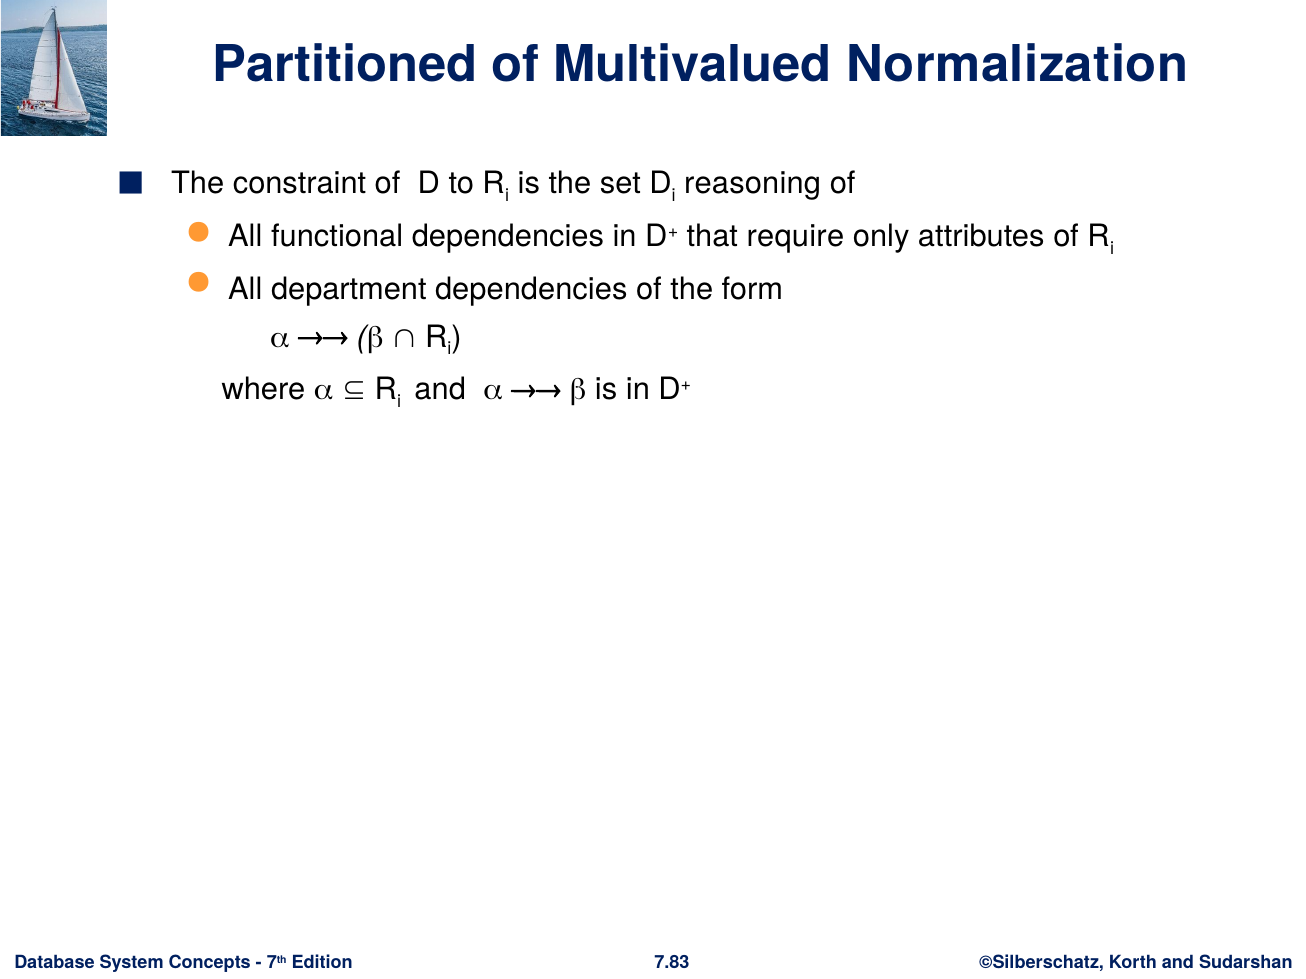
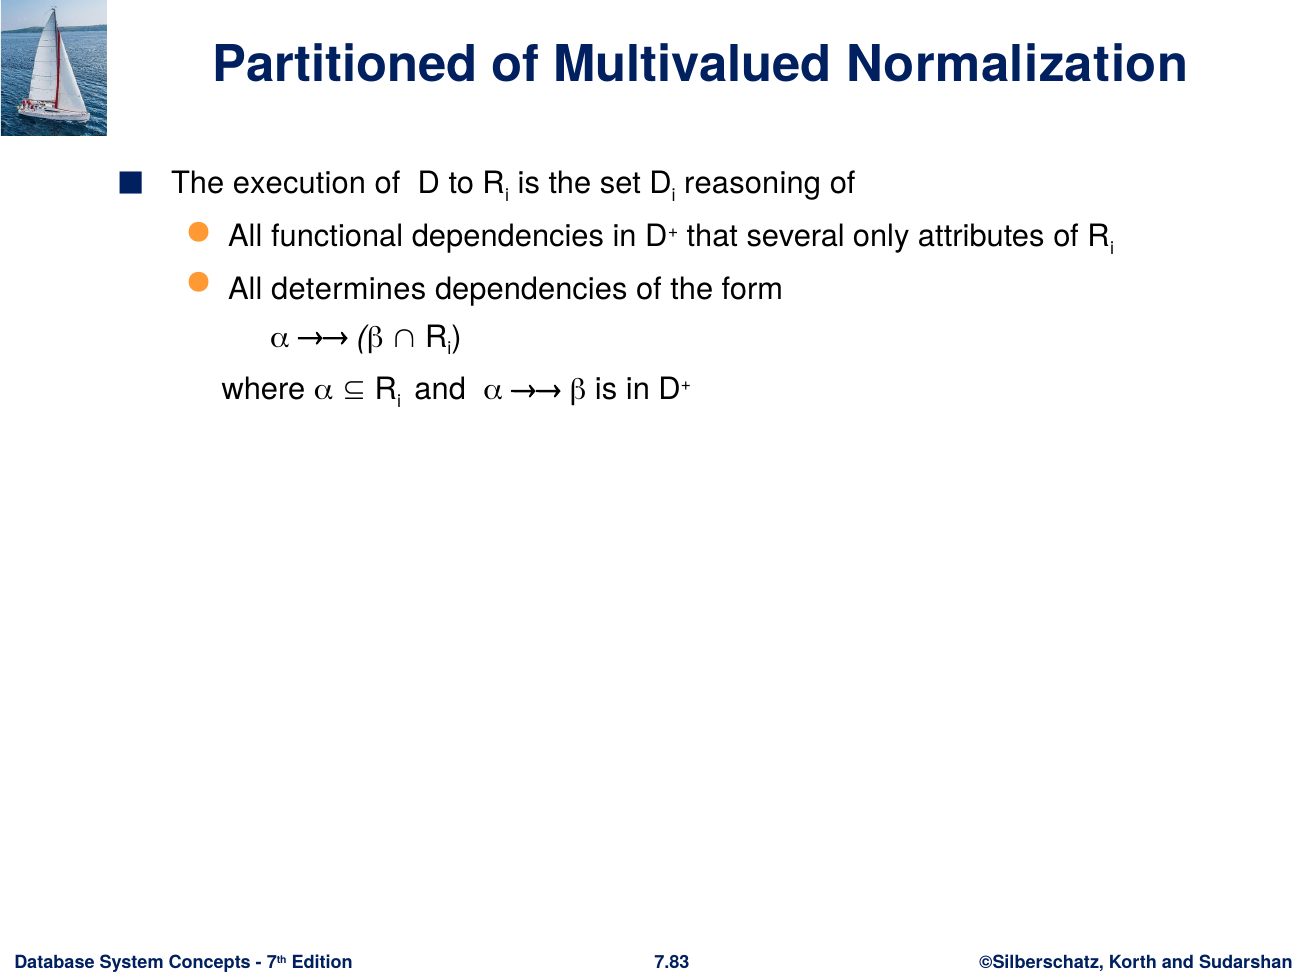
constraint: constraint -> execution
require: require -> several
department: department -> determines
